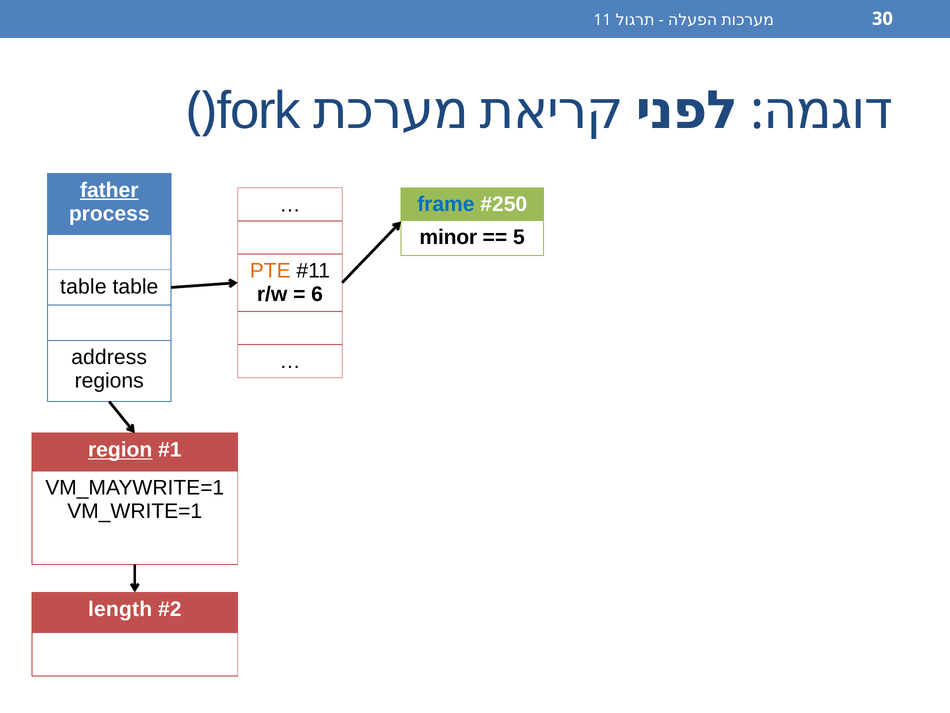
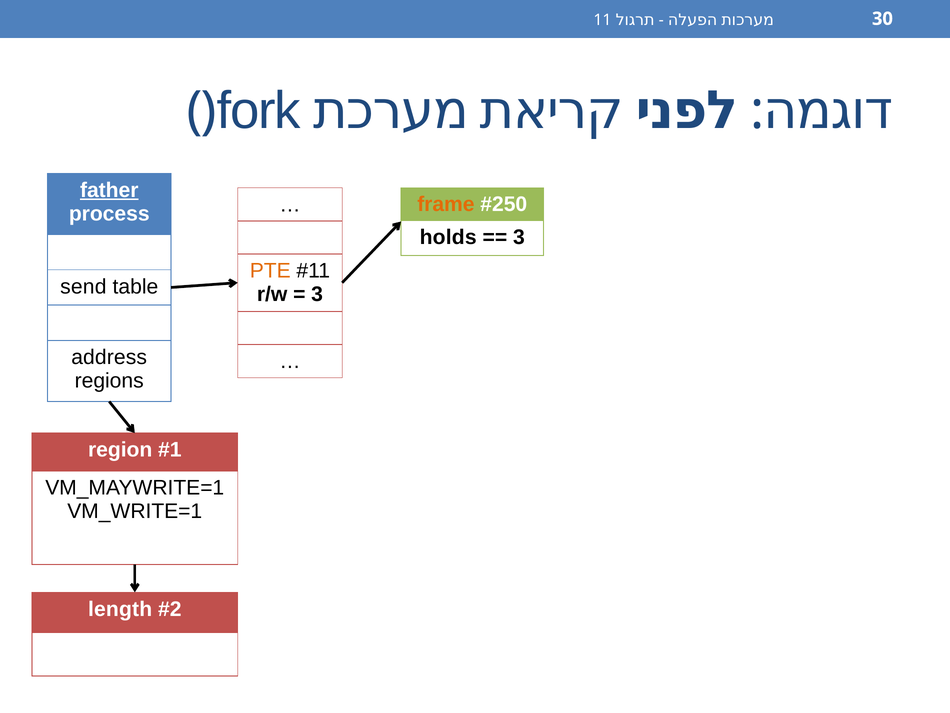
frame colour: blue -> orange
minor: minor -> holds
5 at (519, 237): 5 -> 3
table at (83, 286): table -> send
6 at (317, 294): 6 -> 3
region underline: present -> none
